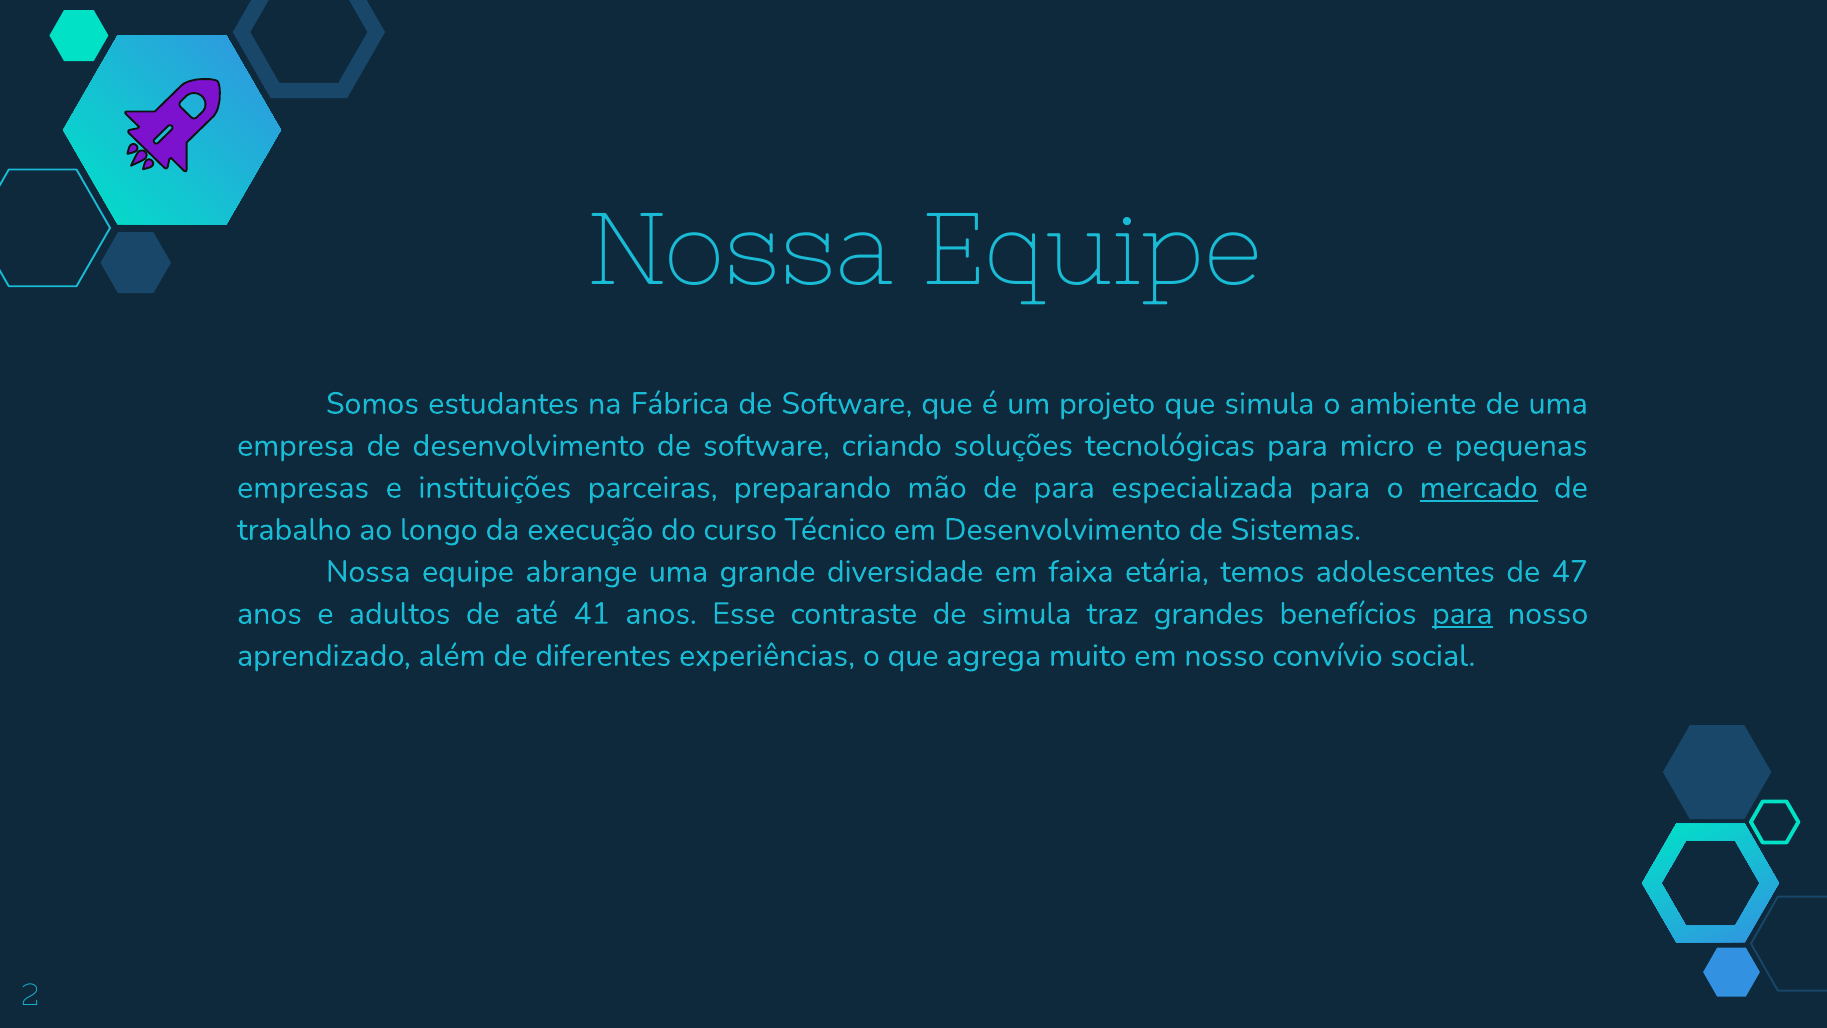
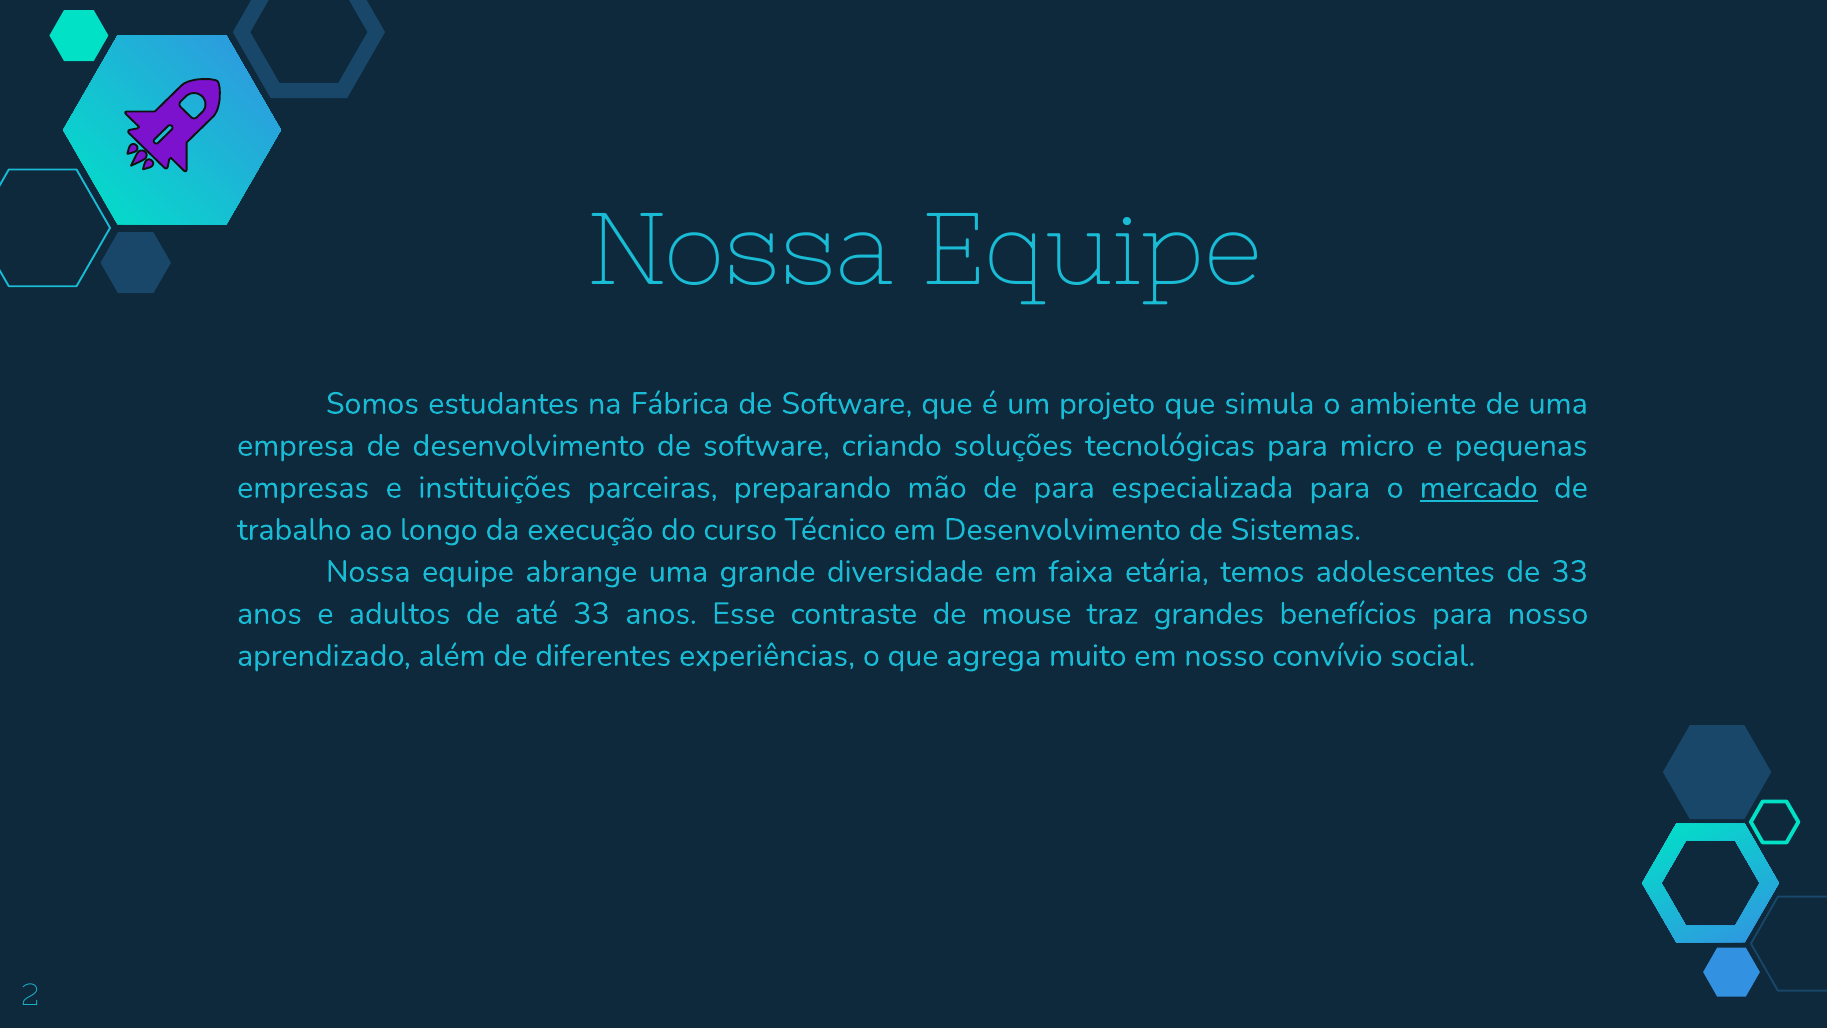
de 47: 47 -> 33
até 41: 41 -> 33
de simula: simula -> mouse
para at (1462, 614) underline: present -> none
